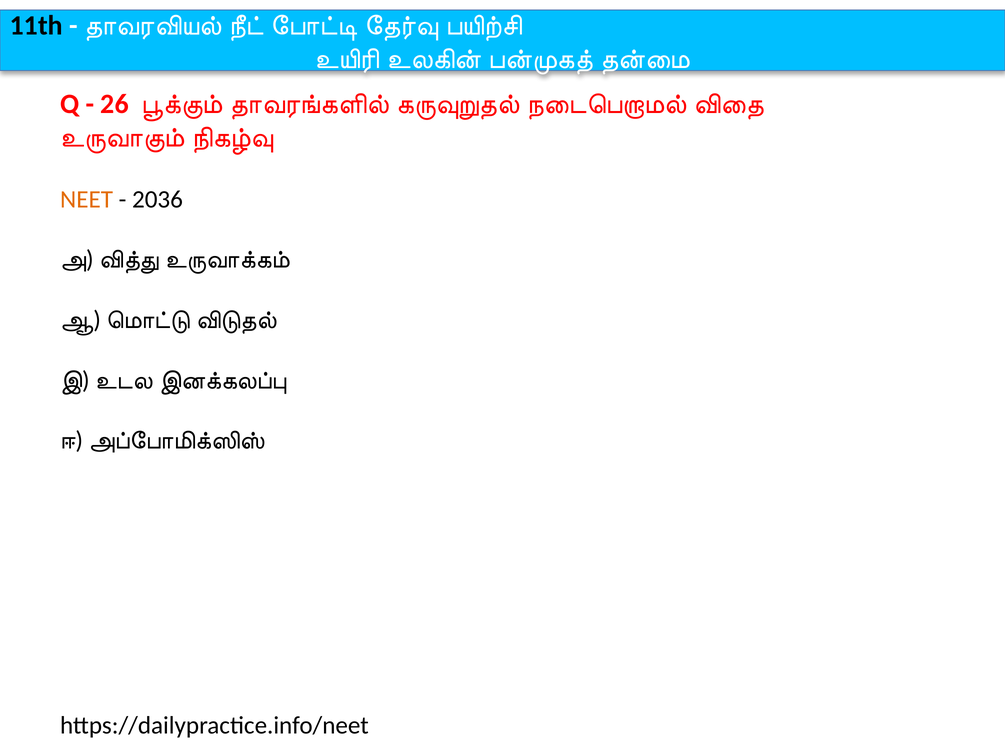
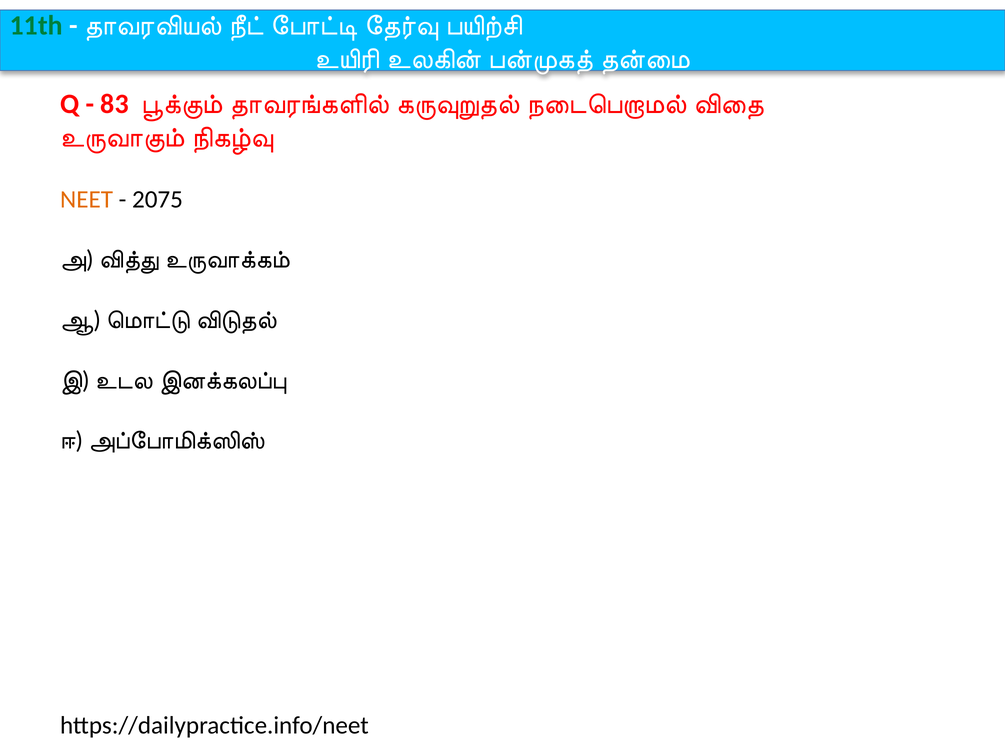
11th colour: black -> green
26: 26 -> 83
2036: 2036 -> 2075
